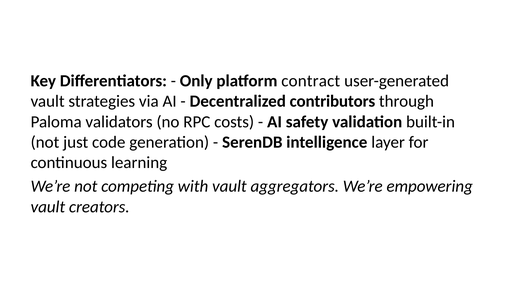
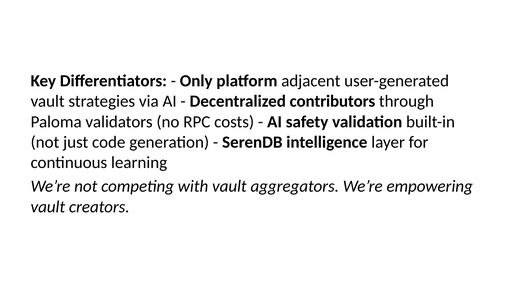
contract: contract -> adjacent
